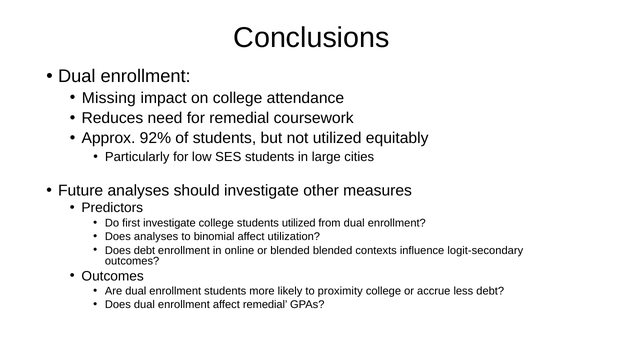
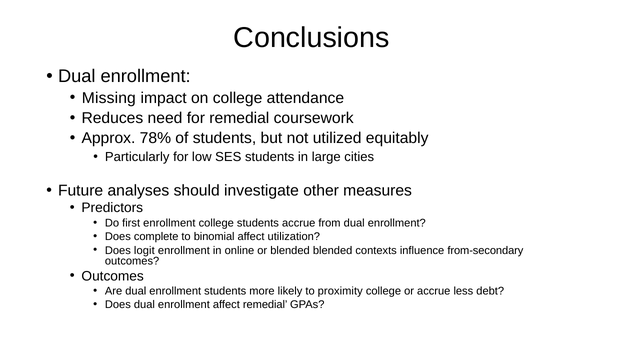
92%: 92% -> 78%
first investigate: investigate -> enrollment
students utilized: utilized -> accrue
Does analyses: analyses -> complete
Does debt: debt -> logit
logit-secondary: logit-secondary -> from-secondary
